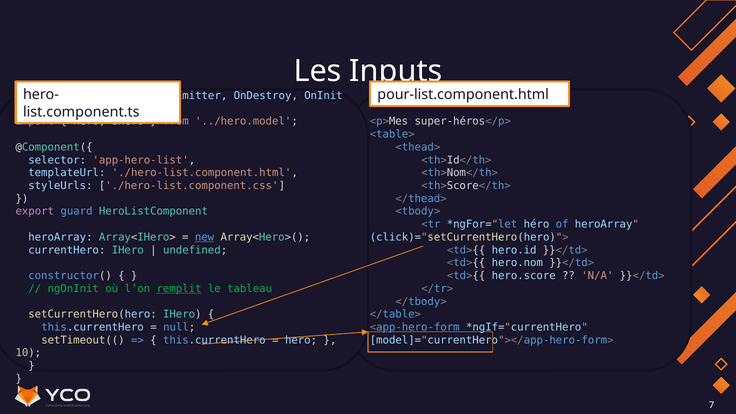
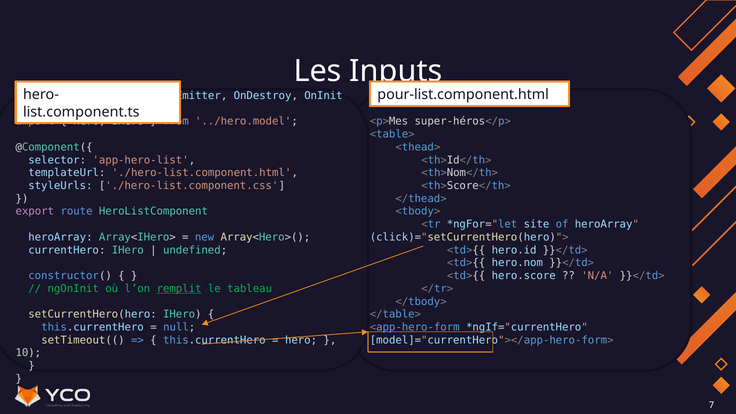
guard: guard -> route
héro: héro -> site
new underline: present -> none
